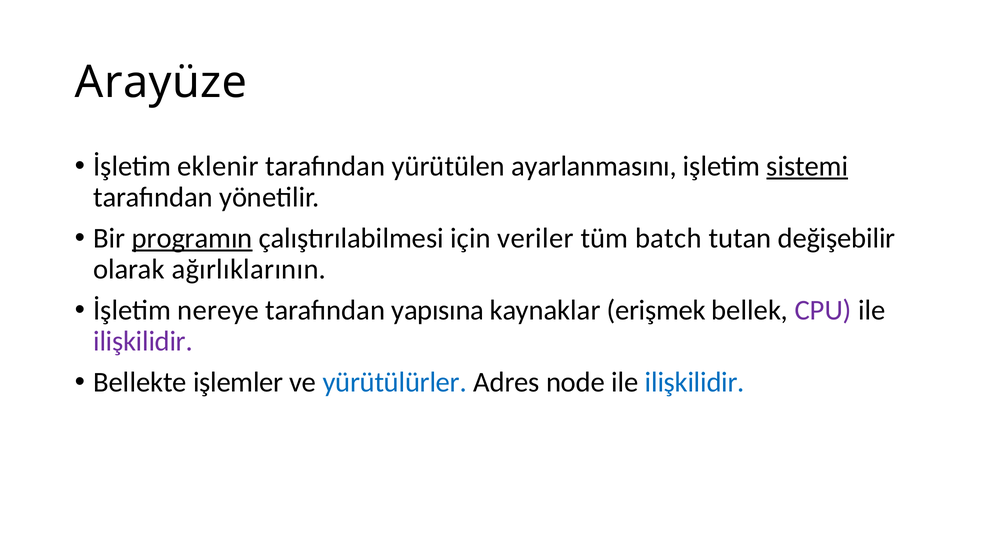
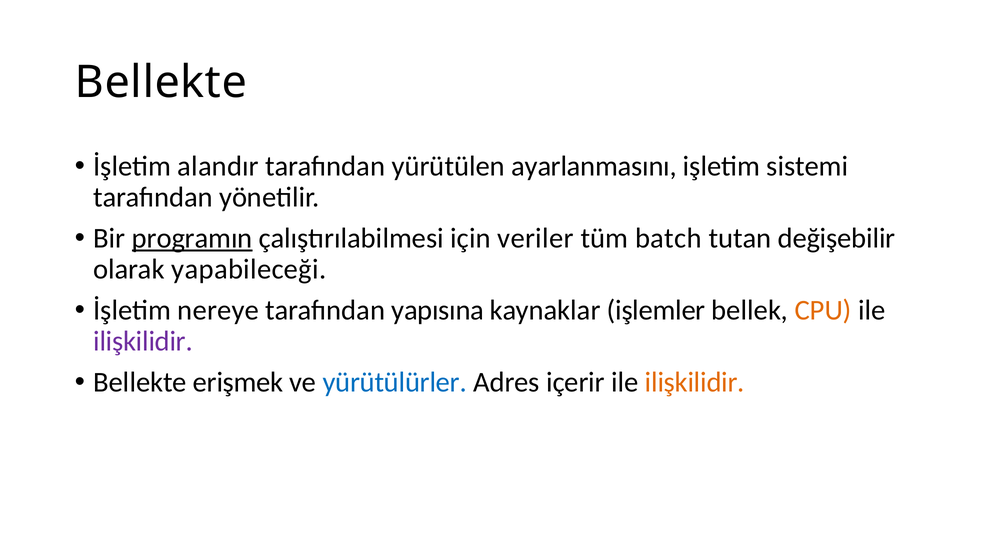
Arayüze at (161, 82): Arayüze -> Bellekte
eklenir: eklenir -> alandır
sistemi underline: present -> none
ağırlıklarının: ağırlıklarının -> yapabileceği
erişmek: erişmek -> işlemler
CPU colour: purple -> orange
işlemler: işlemler -> erişmek
node: node -> içerir
ilişkilidir at (695, 382) colour: blue -> orange
